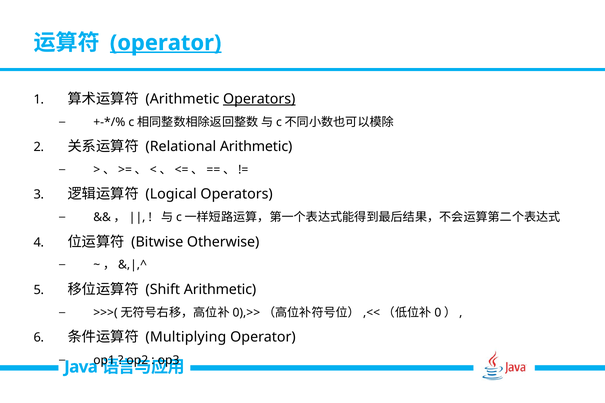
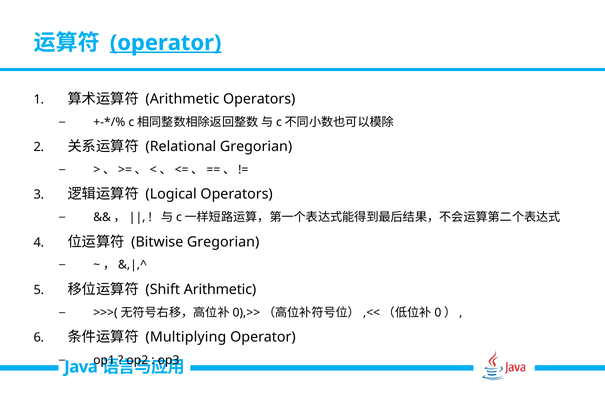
Operators at (259, 99) underline: present -> none
Relational Arithmetic: Arithmetic -> Gregorian
Bitwise Otherwise: Otherwise -> Gregorian
